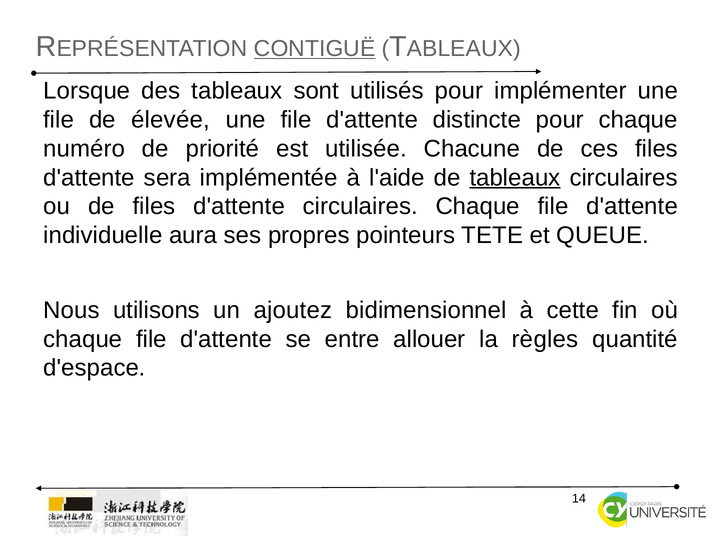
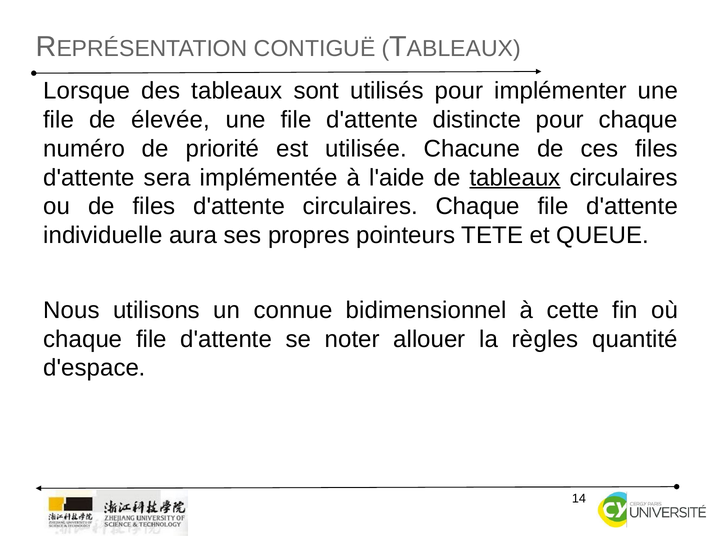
CONTIGUË underline: present -> none
ajoutez: ajoutez -> connue
entre: entre -> noter
